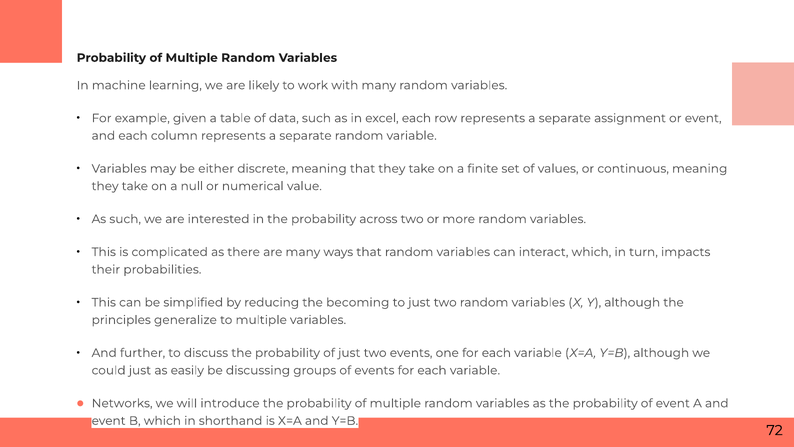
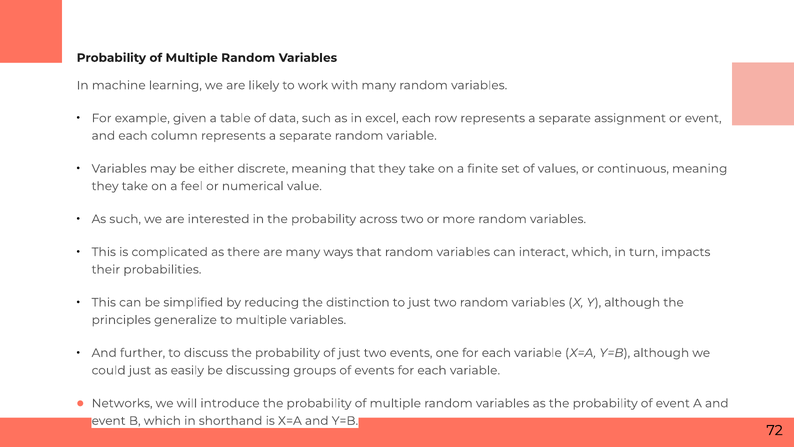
null: null -> feel
becoming: becoming -> distinction
